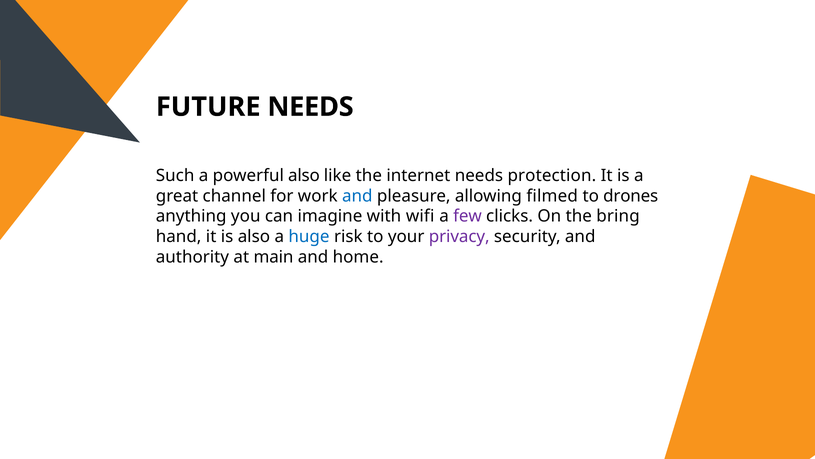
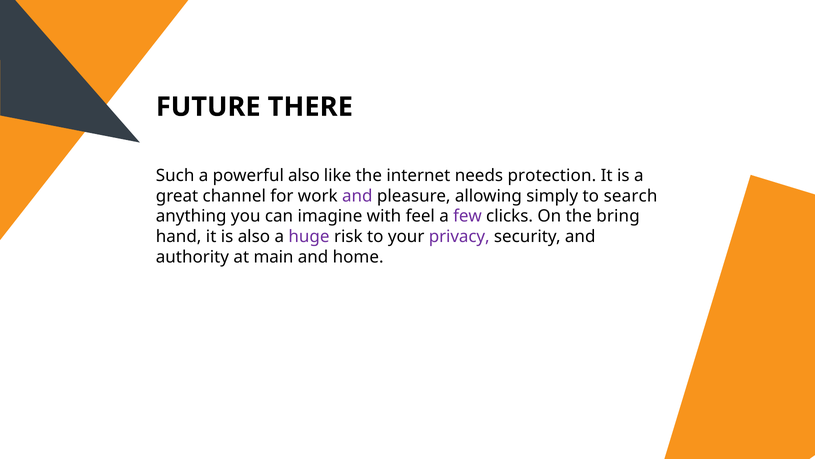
FUTURE NEEDS: NEEDS -> THERE
and at (357, 196) colour: blue -> purple
filmed: filmed -> simply
drones: drones -> search
wifi: wifi -> feel
huge colour: blue -> purple
